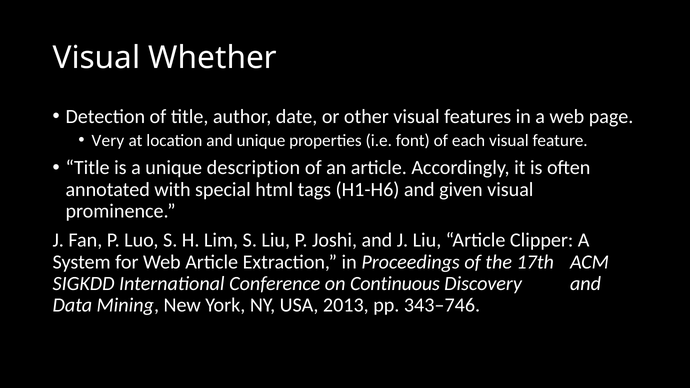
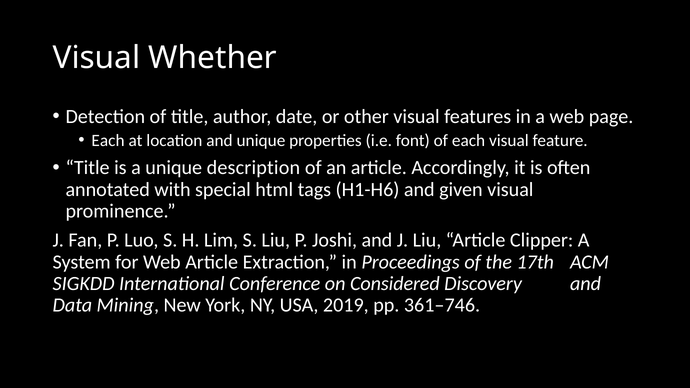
Very at (108, 140): Very -> Each
Continuous: Continuous -> Considered
2013: 2013 -> 2019
343–746: 343–746 -> 361–746
